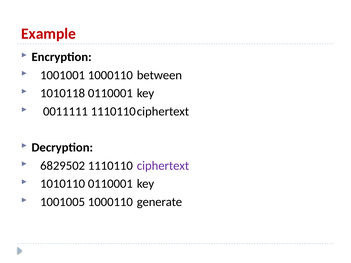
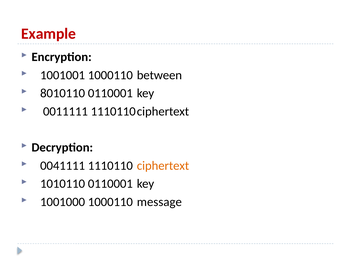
1010118: 1010118 -> 8010110
6829502: 6829502 -> 0041111
ciphertext colour: purple -> orange
1001005: 1001005 -> 1001000
generate: generate -> message
